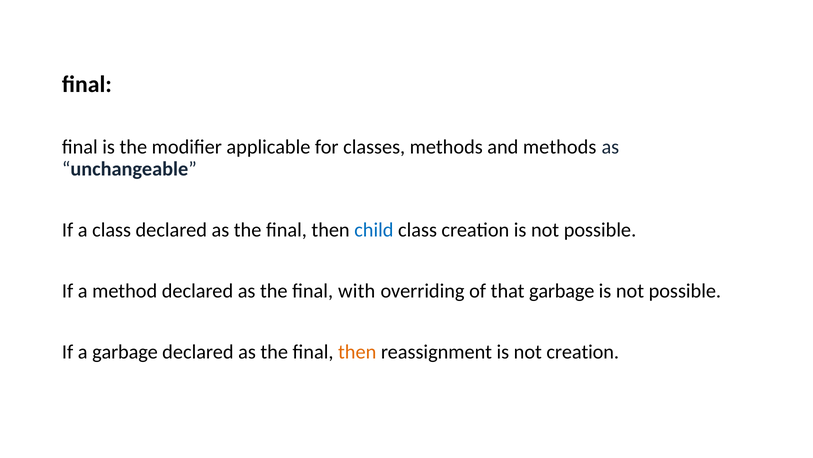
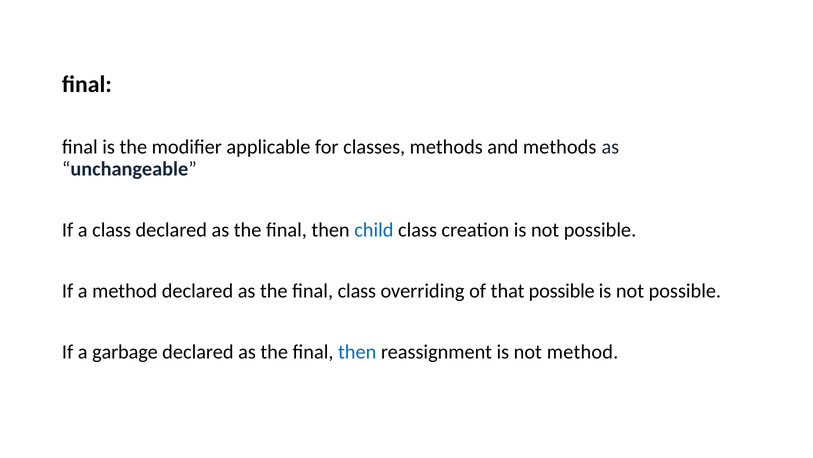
final with: with -> class
that garbage: garbage -> possible
then at (357, 351) colour: orange -> blue
not creation: creation -> method
